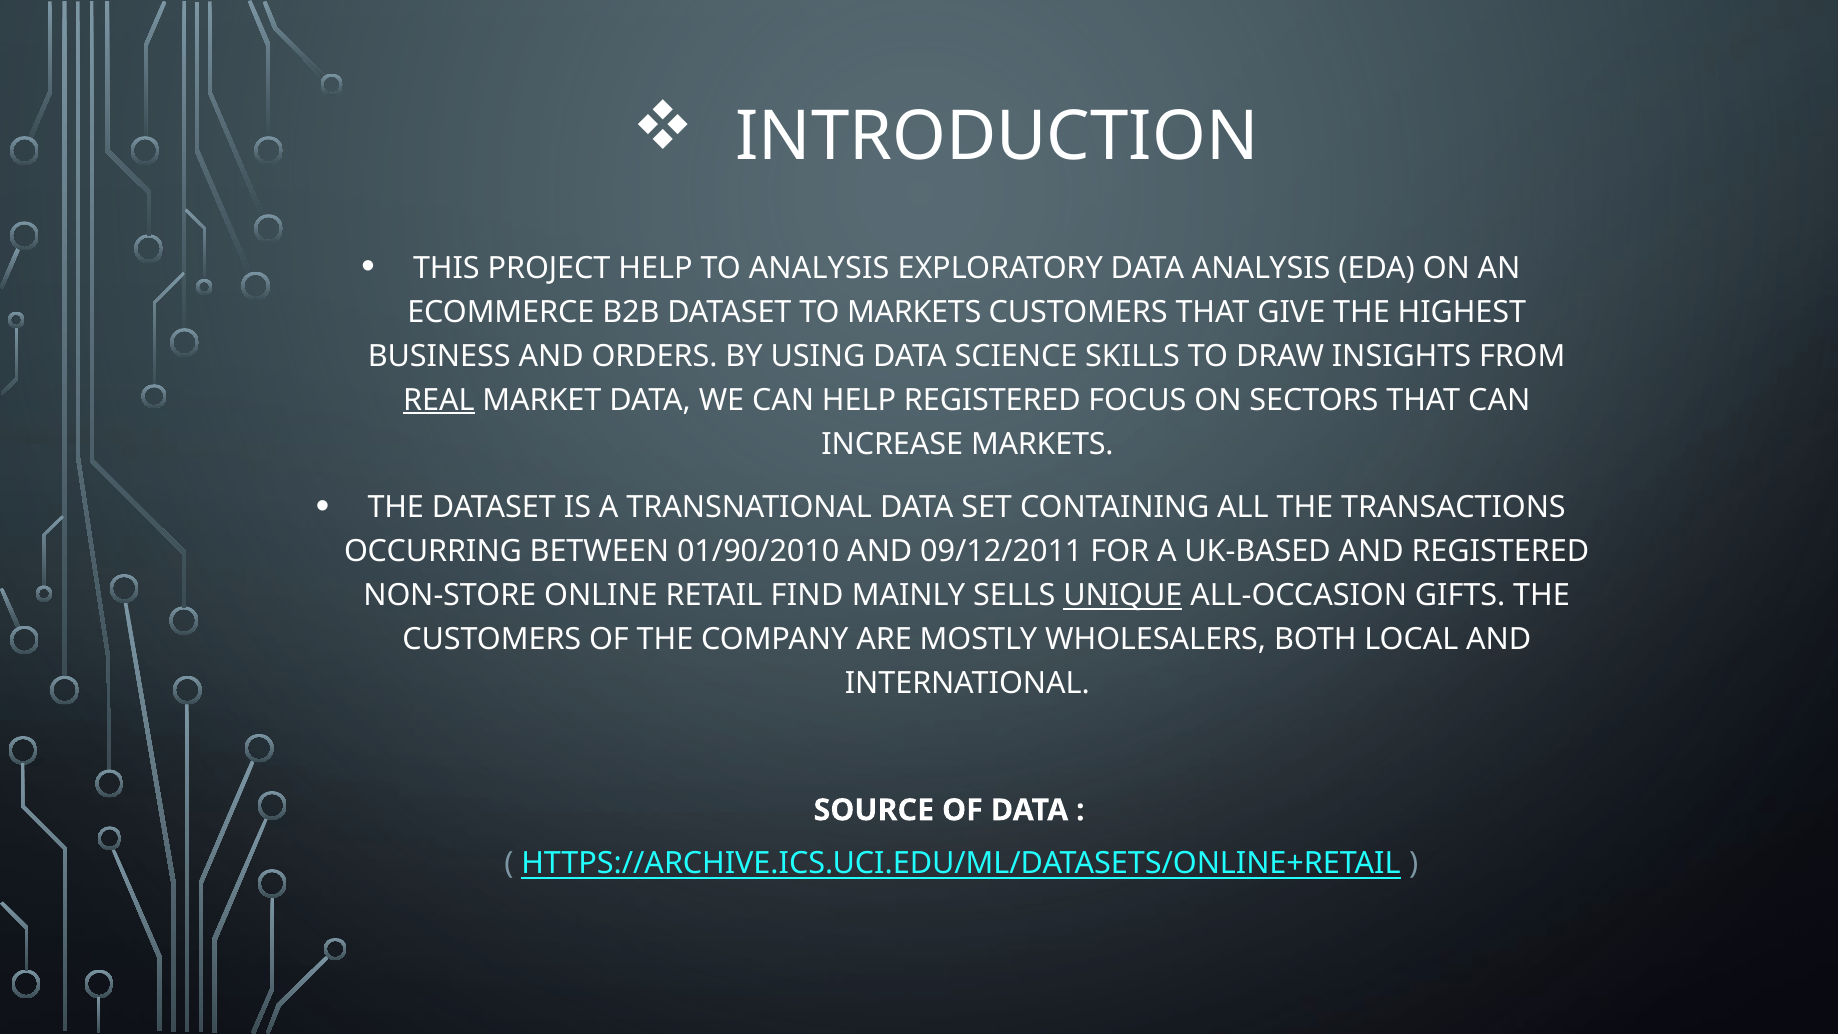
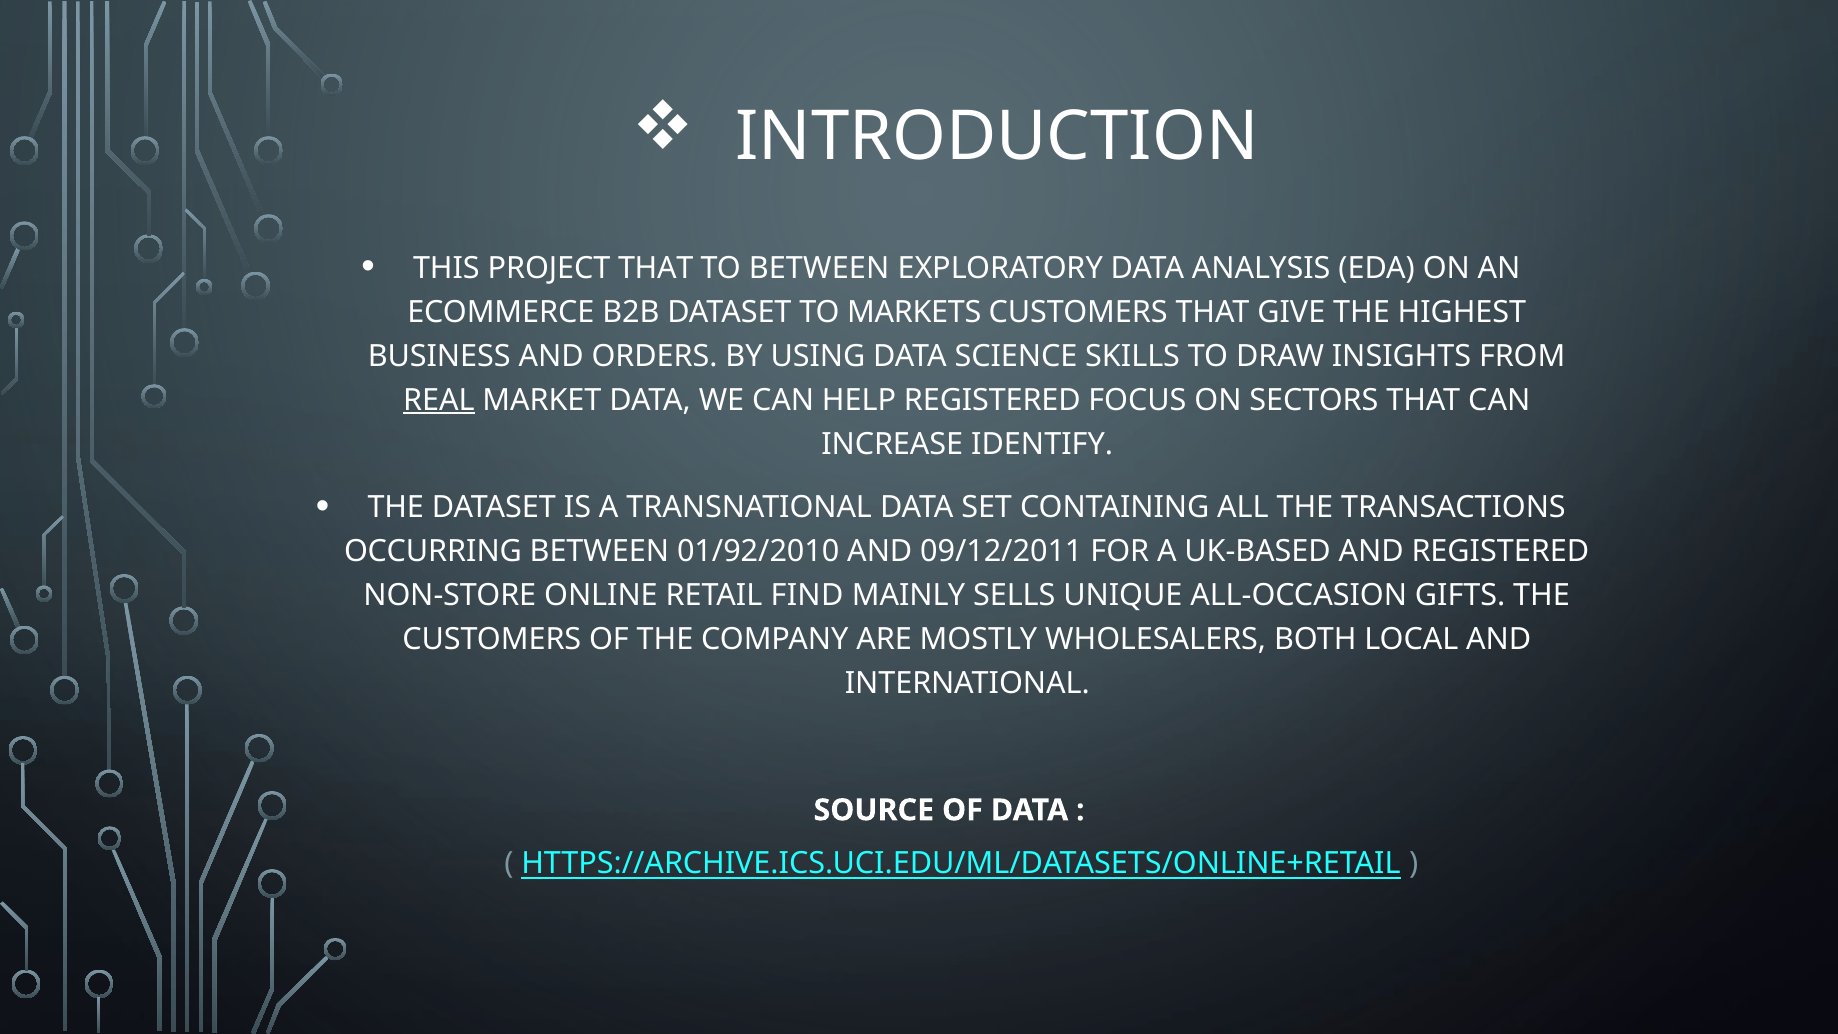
PROJECT HELP: HELP -> THAT
TO ANALYSIS: ANALYSIS -> BETWEEN
INCREASE MARKETS: MARKETS -> IDENTIFY
01/90/2010: 01/90/2010 -> 01/92/2010
UNIQUE underline: present -> none
